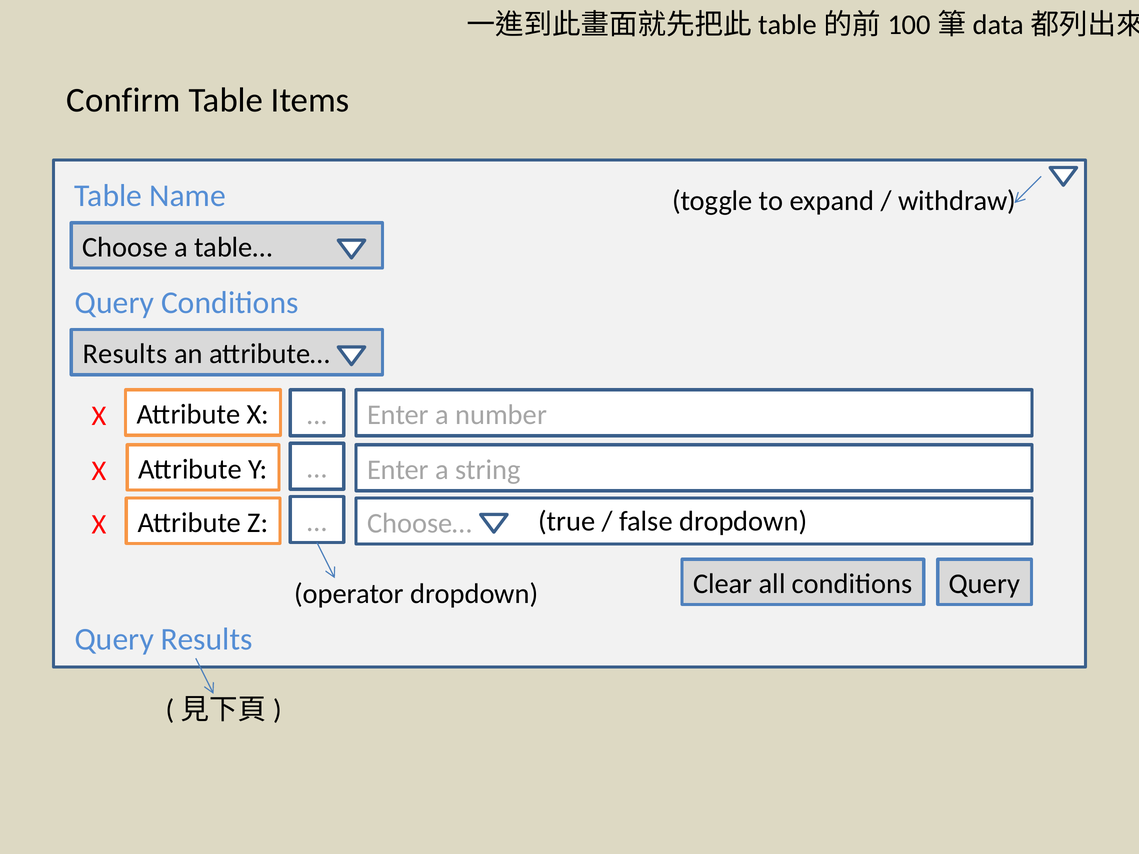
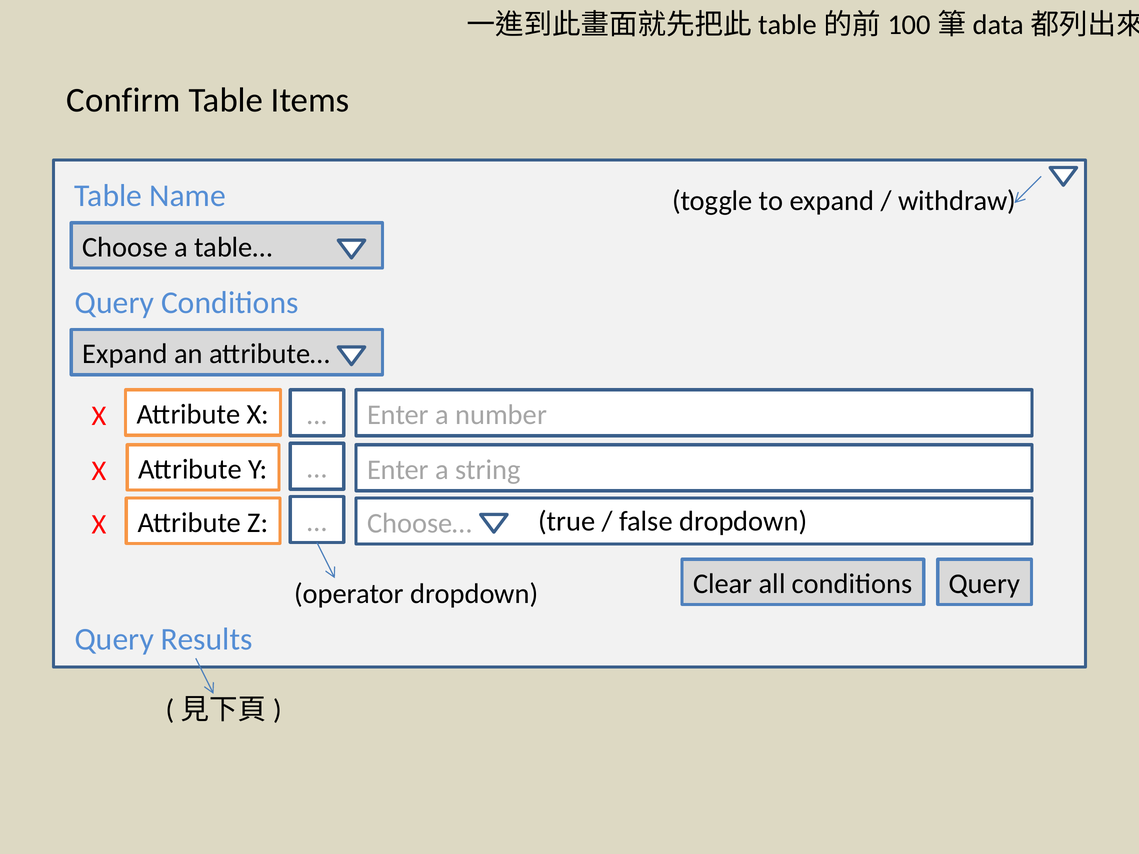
Results at (125, 354): Results -> Expand
